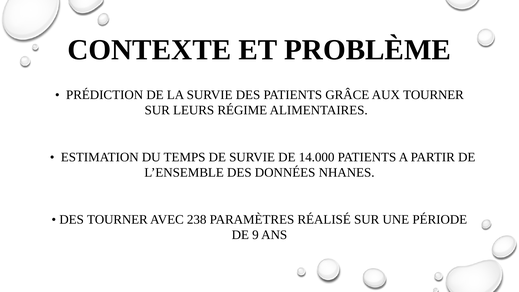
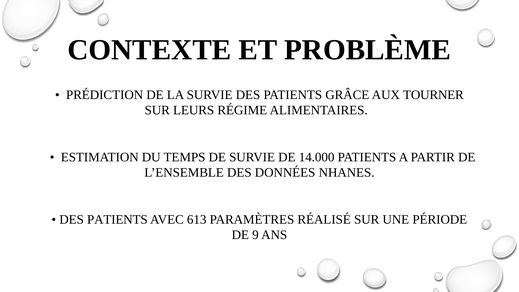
TOURNER at (117, 219): TOURNER -> PATIENTS
238: 238 -> 613
